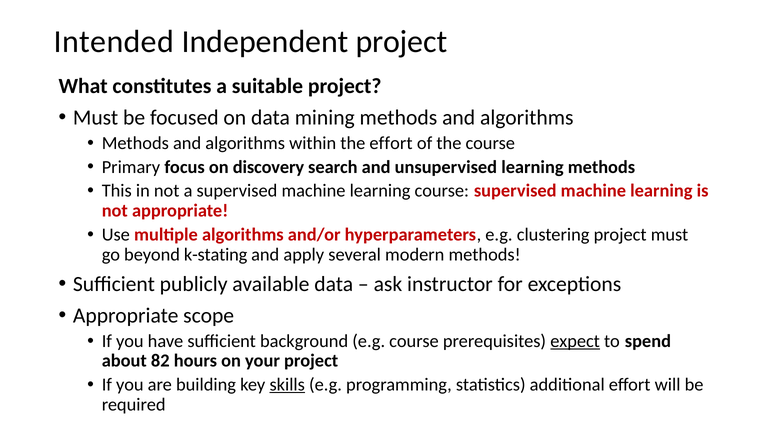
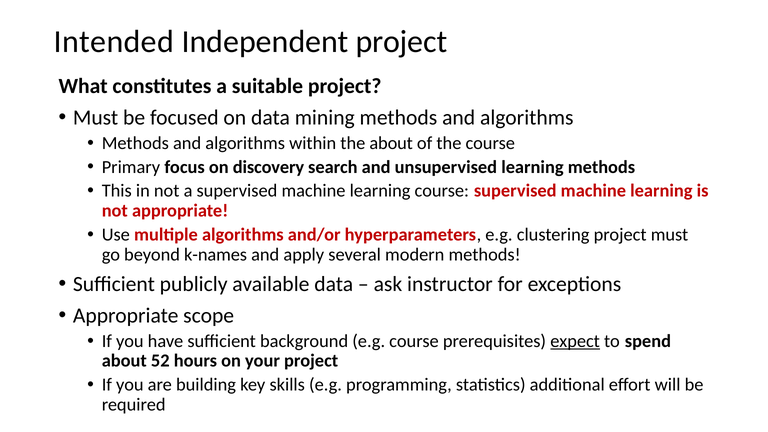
the effort: effort -> about
k-stating: k-stating -> k-names
82: 82 -> 52
skills underline: present -> none
